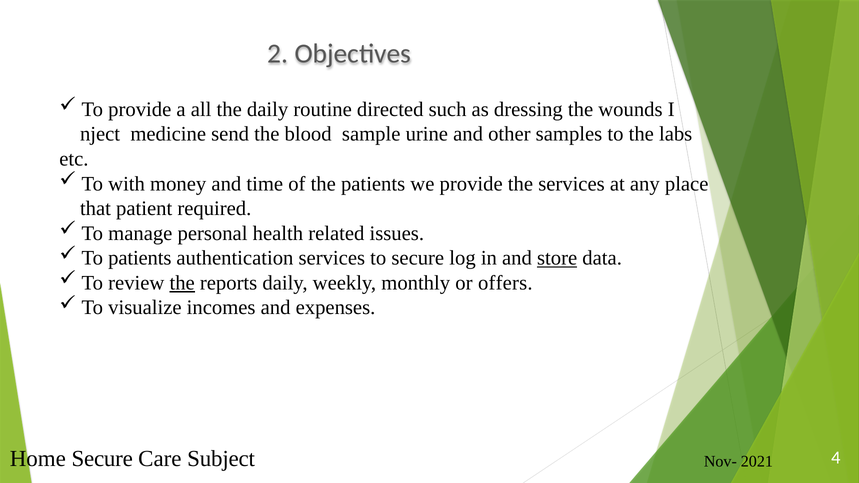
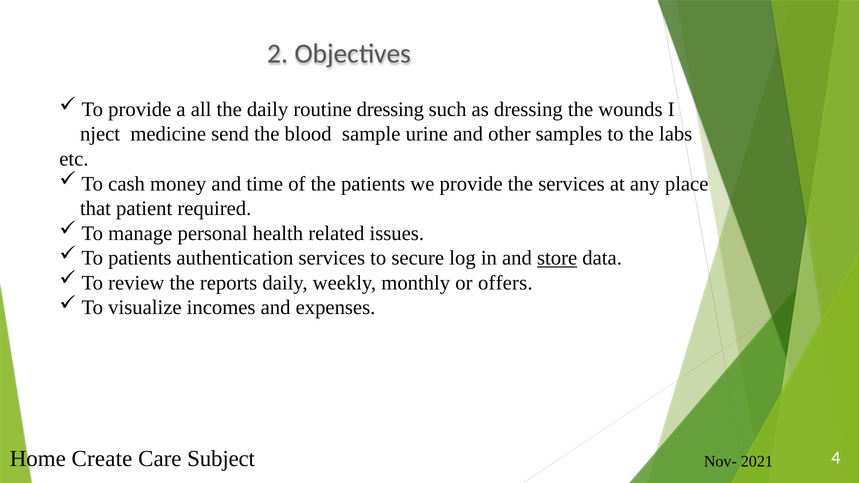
routine directed: directed -> dressing
with: with -> cash
the at (182, 283) underline: present -> none
Home Secure: Secure -> Create
